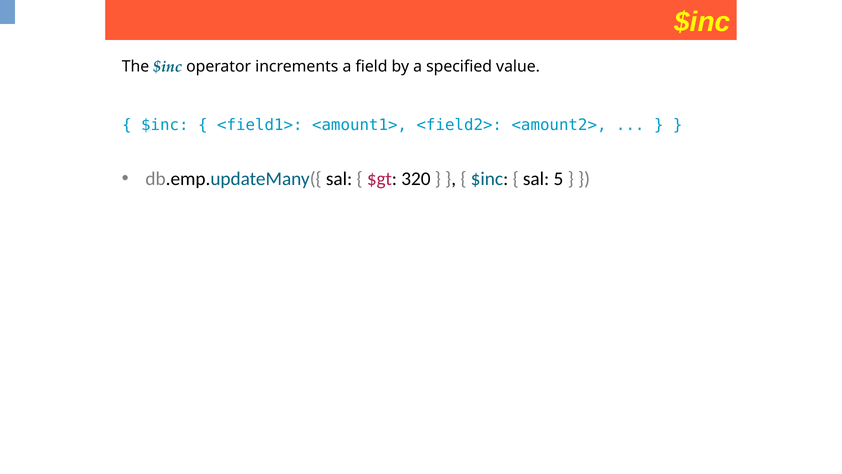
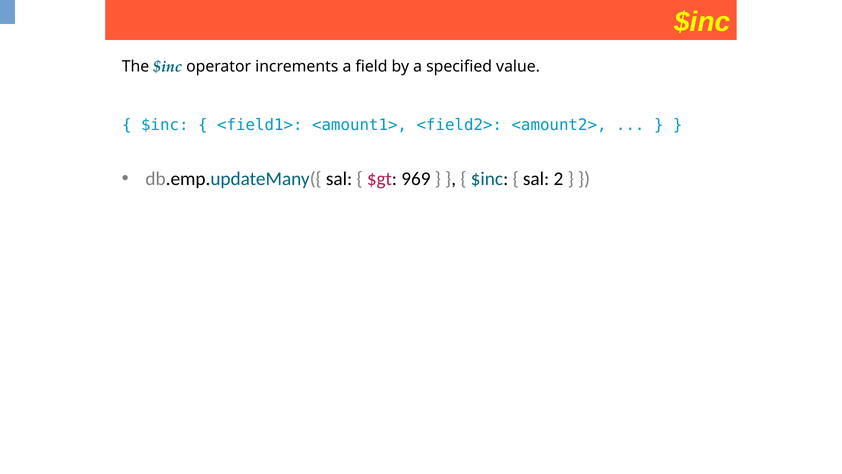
320: 320 -> 969
5: 5 -> 2
